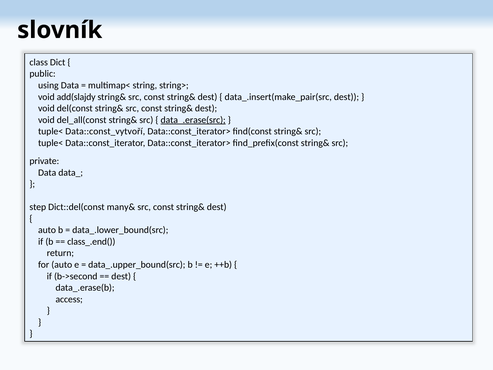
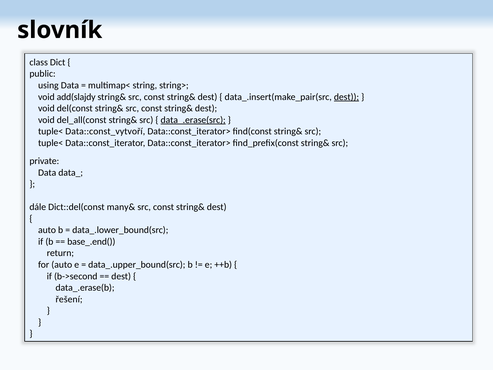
dest at (346, 97) underline: none -> present
step: step -> dále
class_.end(: class_.end( -> base_.end(
access: access -> řešení
